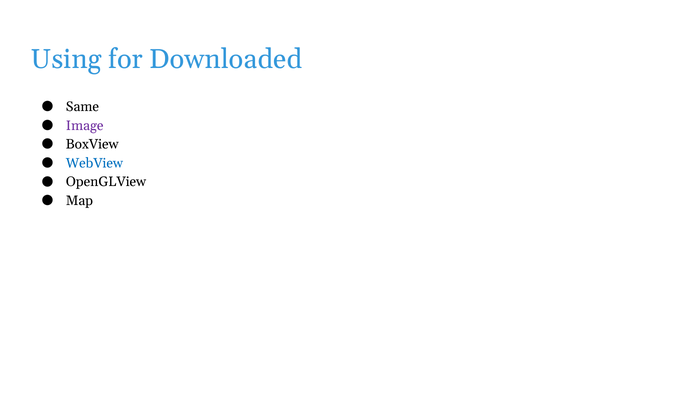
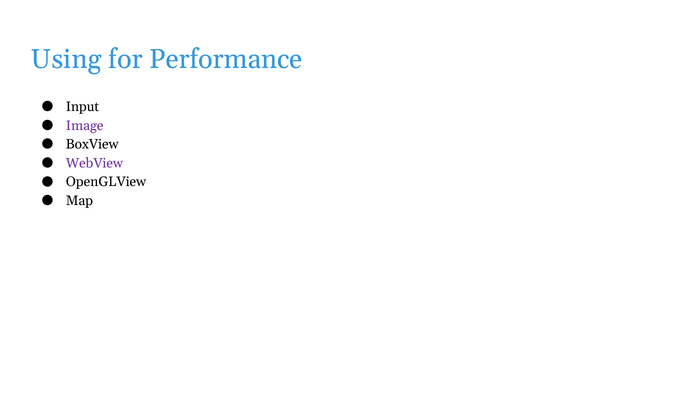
Downloaded: Downloaded -> Performance
Same: Same -> Input
WebView colour: blue -> purple
